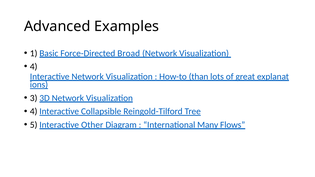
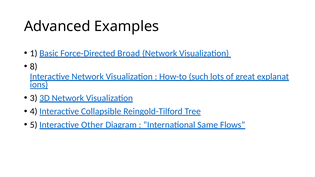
4 at (34, 67): 4 -> 8
than: than -> such
Many: Many -> Same
